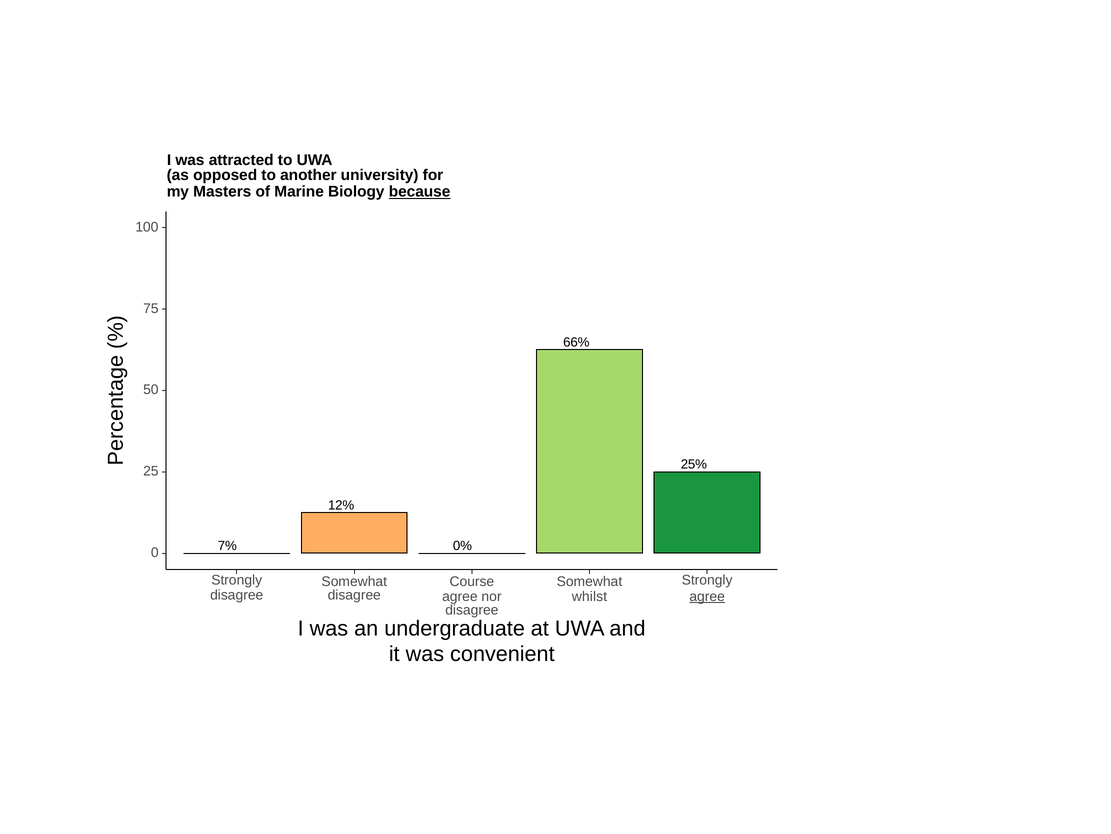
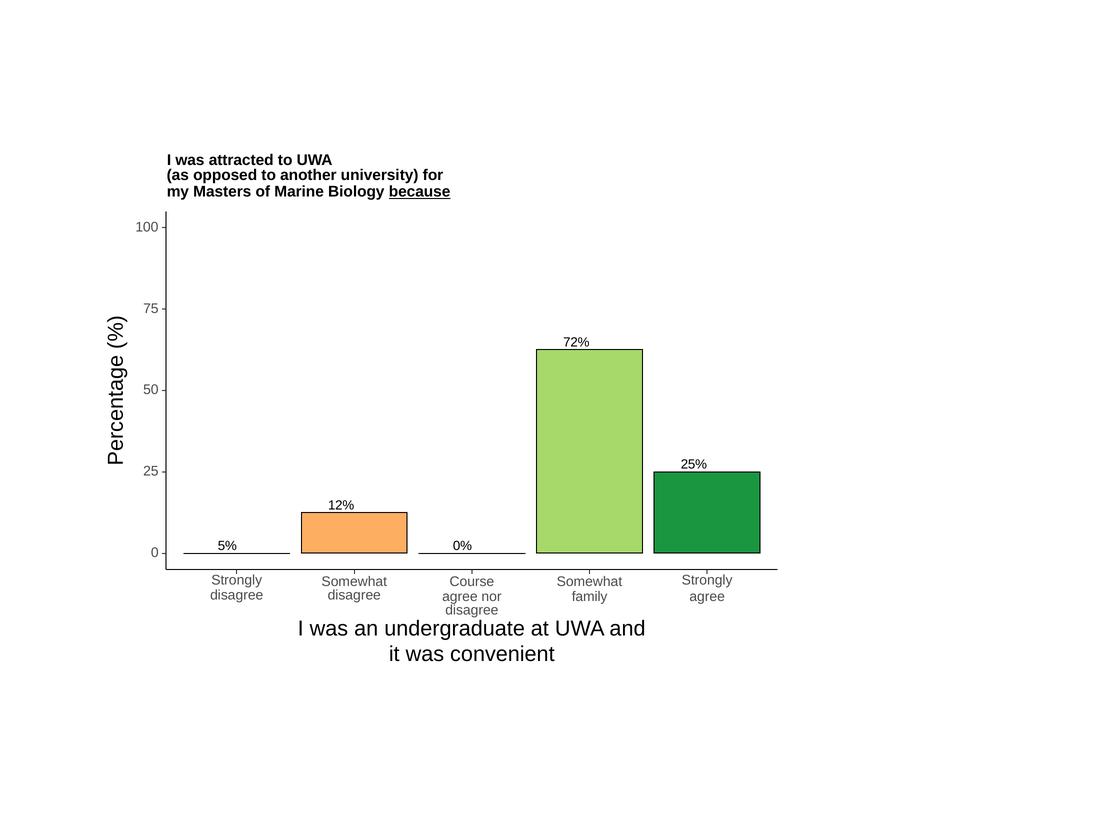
66%: 66% -> 72%
7%: 7% -> 5%
whilst: whilst -> family
agree at (707, 596) underline: present -> none
